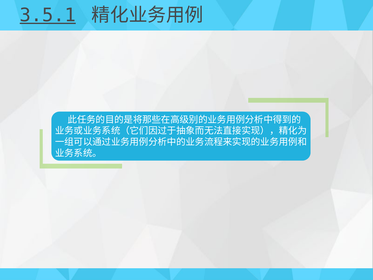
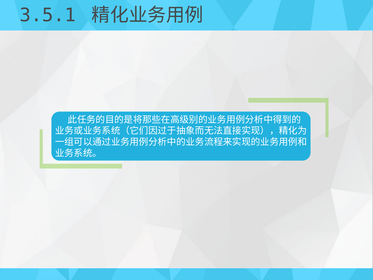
3.5.1 underline: present -> none
